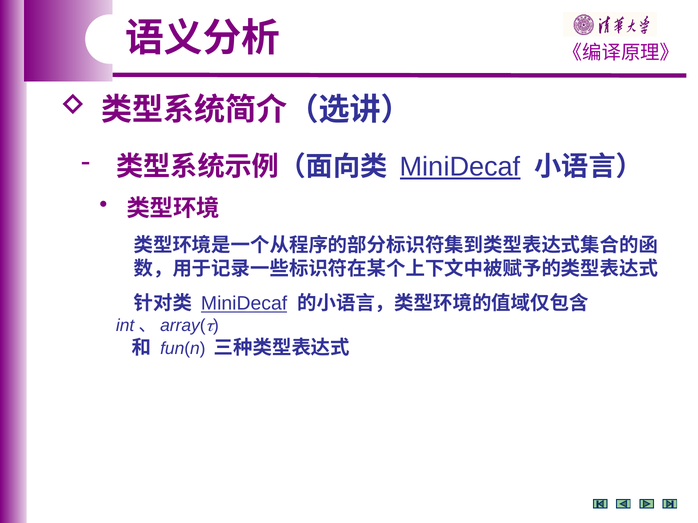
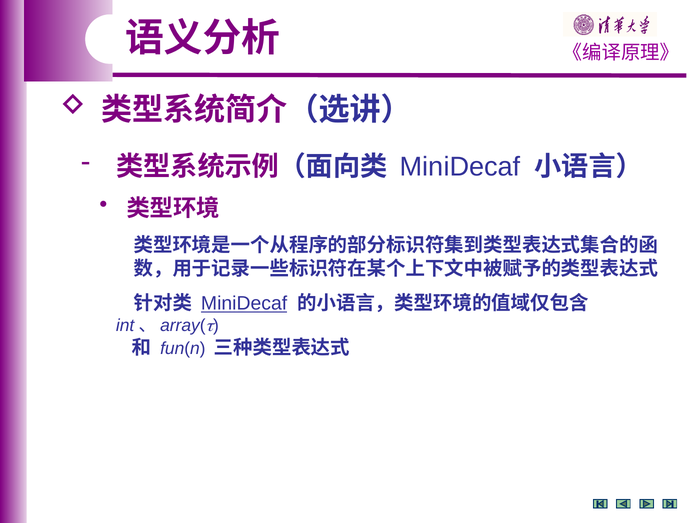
MiniDecaf at (460, 167) underline: present -> none
